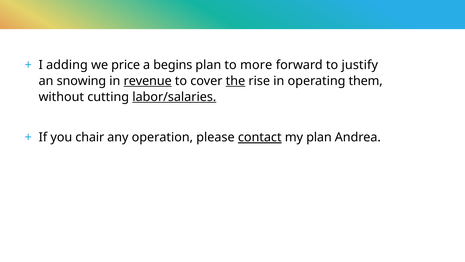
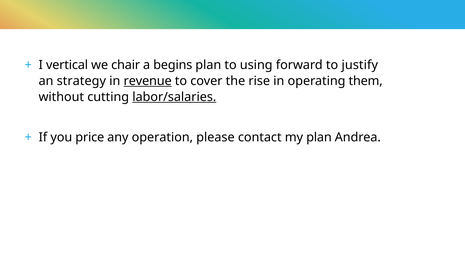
adding: adding -> vertical
price: price -> chair
more: more -> using
snowing: snowing -> strategy
the underline: present -> none
chair: chair -> price
contact underline: present -> none
